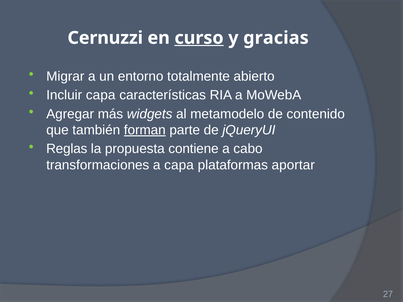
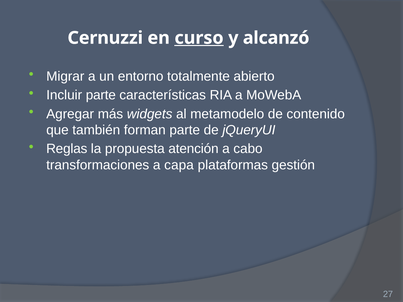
gracias: gracias -> alcanzó
Incluir capa: capa -> parte
forman underline: present -> none
contiene: contiene -> atención
aportar: aportar -> gestión
